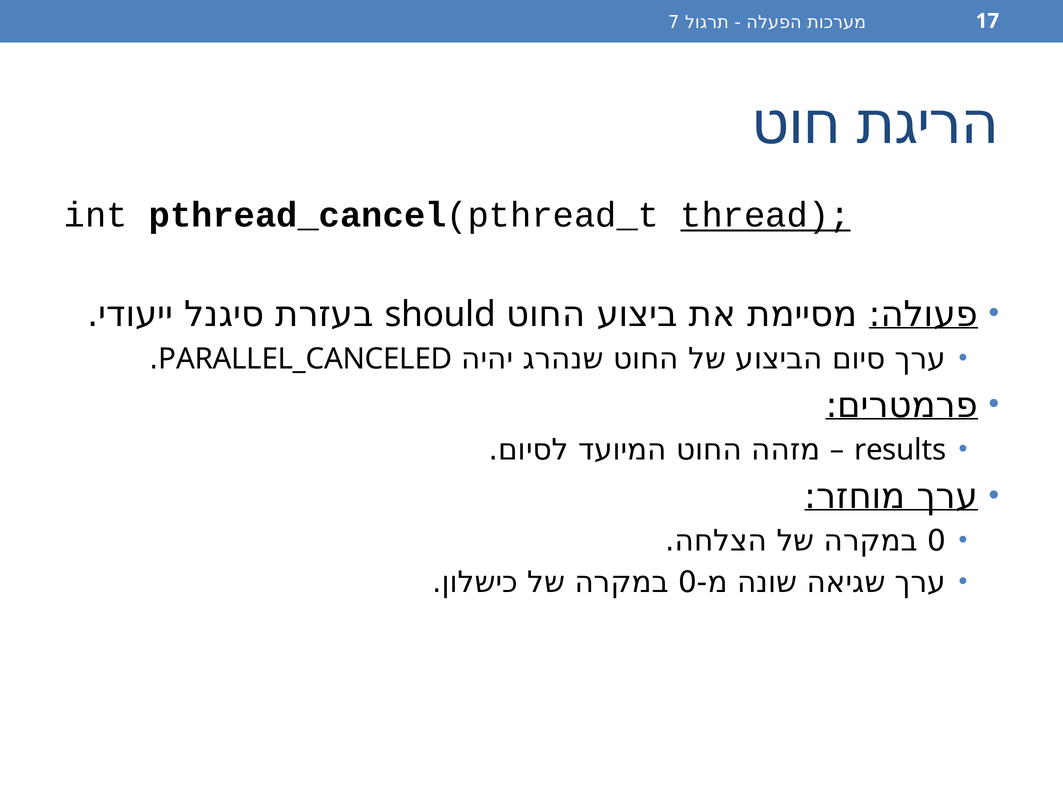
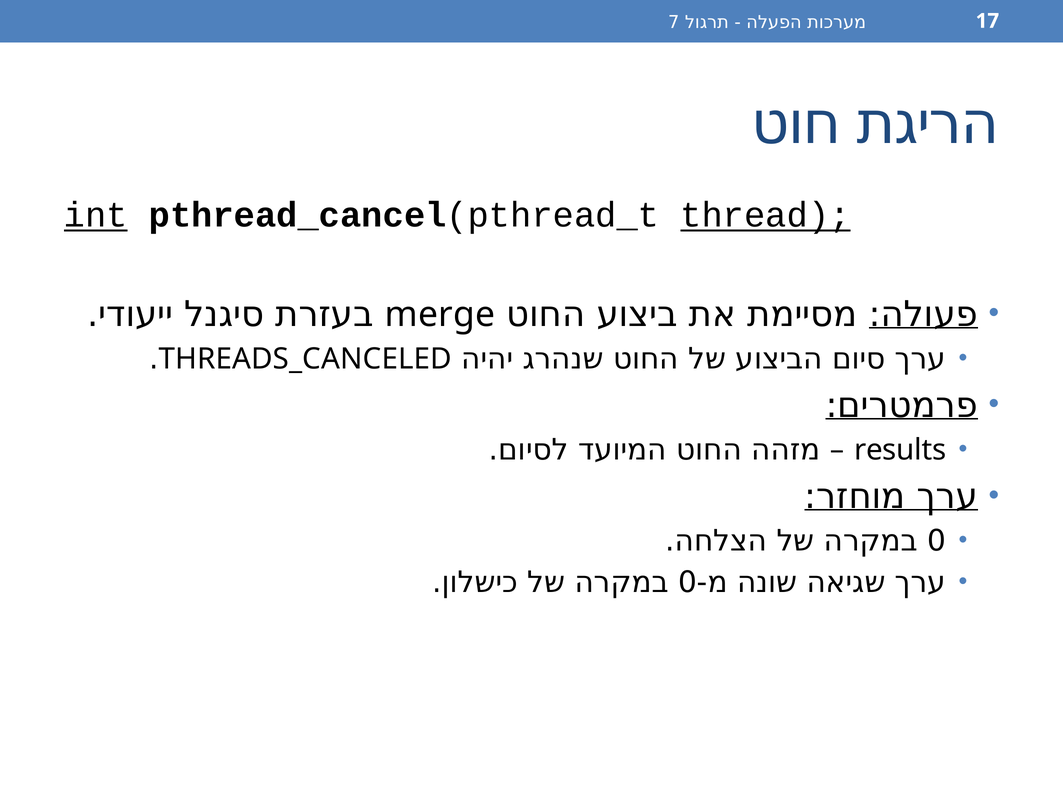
int underline: none -> present
should: should -> merge
PARALLEL_CANCELED: PARALLEL_CANCELED -> THREADS_CANCELED
